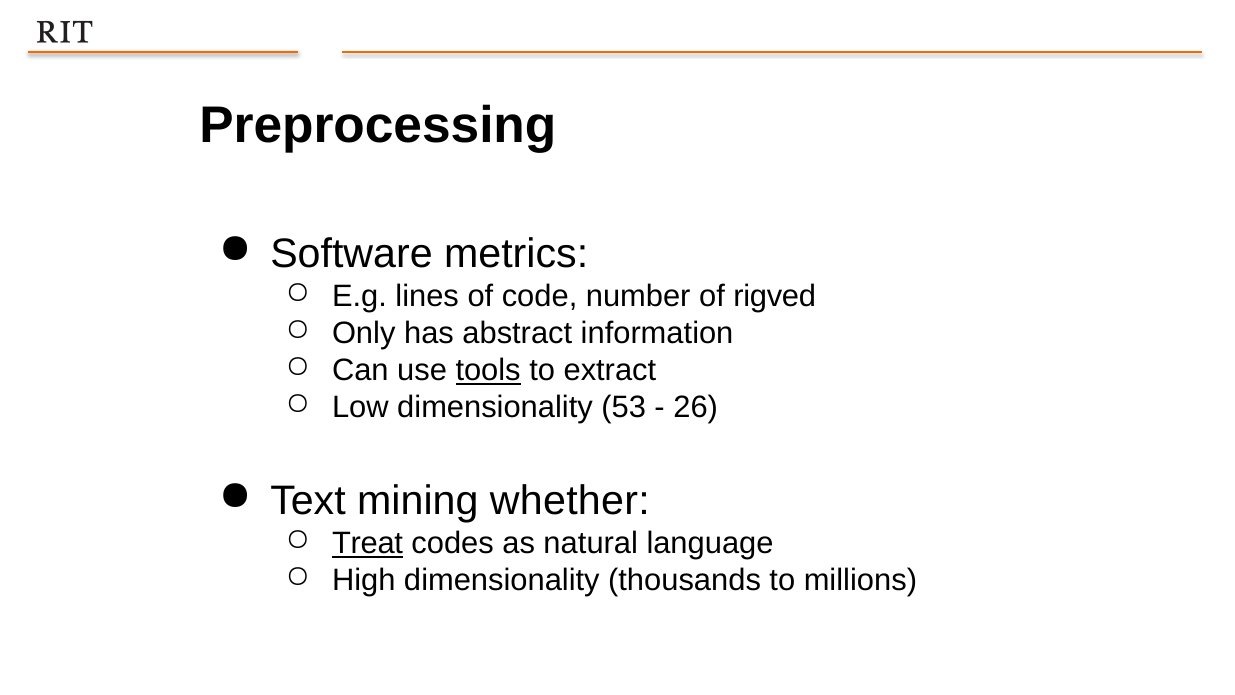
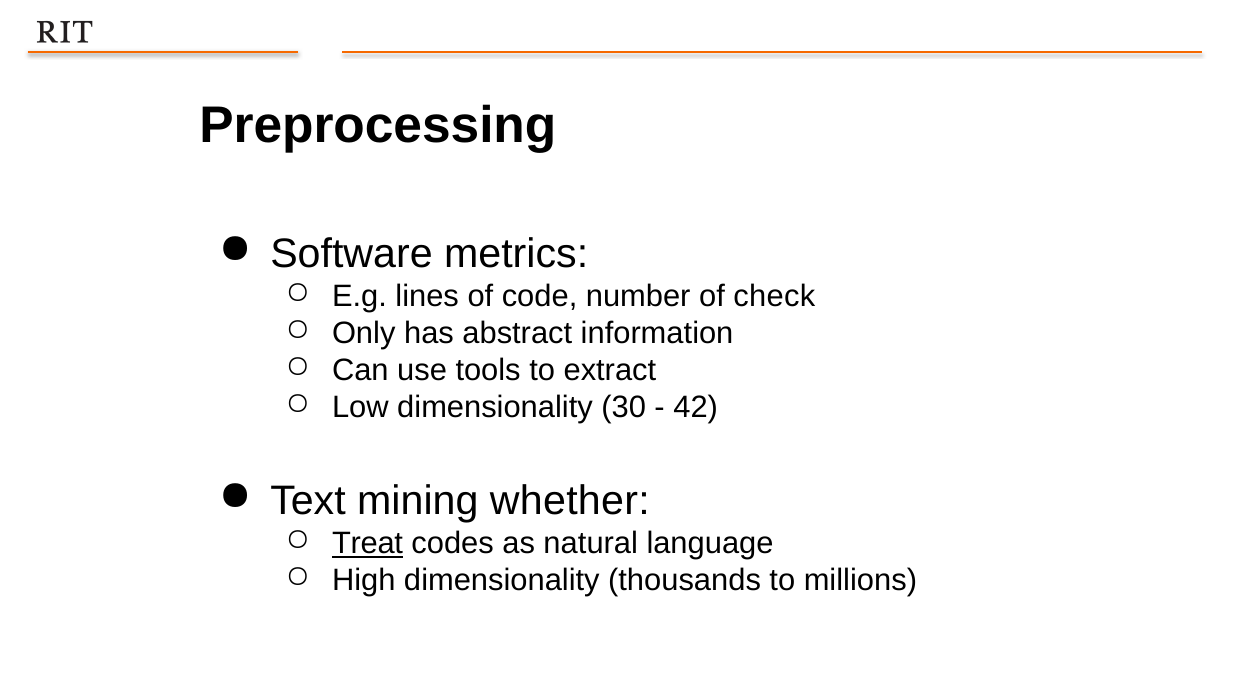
rigved: rigved -> check
tools underline: present -> none
53: 53 -> 30
26: 26 -> 42
